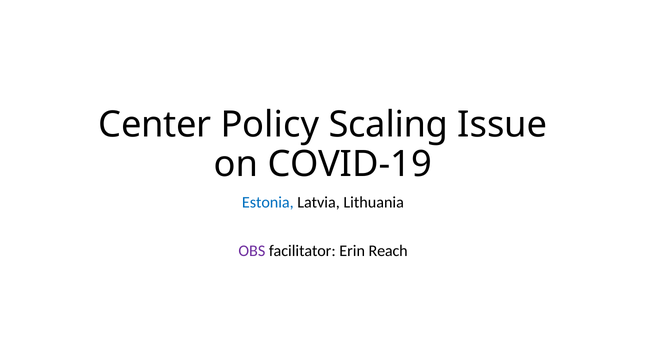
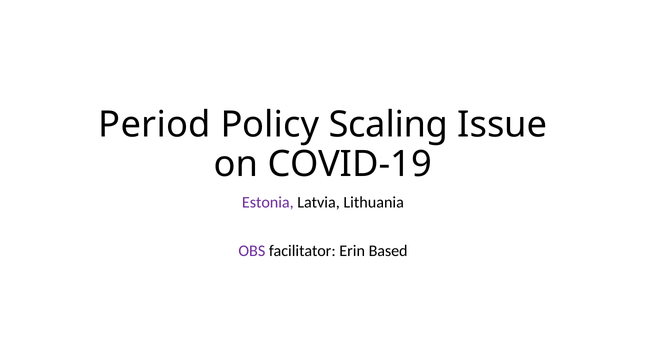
Center: Center -> Period
Estonia colour: blue -> purple
Reach: Reach -> Based
